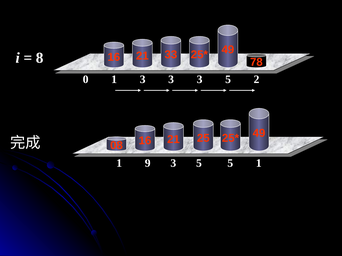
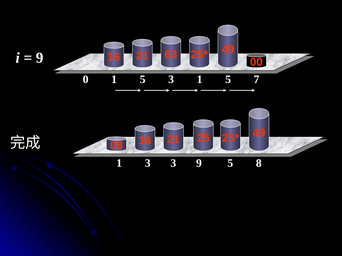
33: 33 -> 63
8 at (40, 58): 8 -> 9
78: 78 -> 00
0 1 3: 3 -> 5
3 at (200, 79): 3 -> 1
2: 2 -> 7
1 9: 9 -> 3
5 at (199, 163): 5 -> 9
5 1: 1 -> 8
